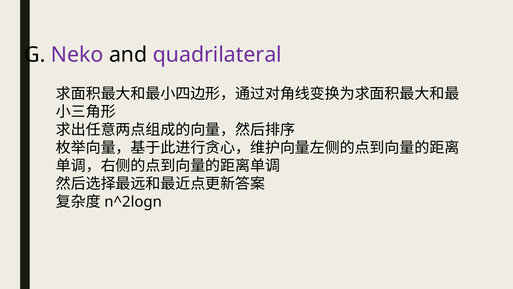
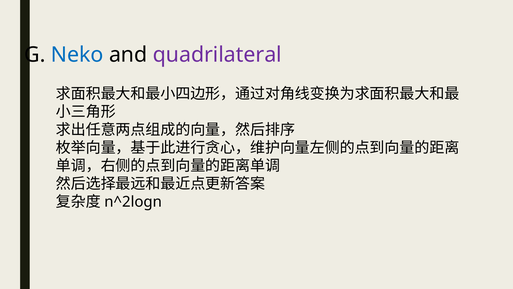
Neko colour: purple -> blue
